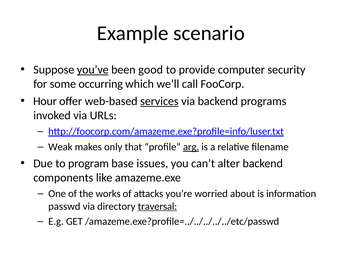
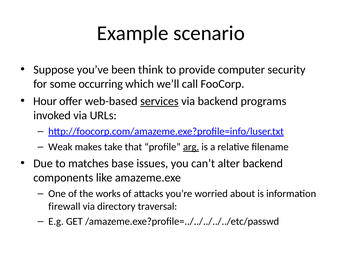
you’ve underline: present -> none
good: good -> think
only: only -> take
program: program -> matches
passwd: passwd -> firewall
traversal underline: present -> none
